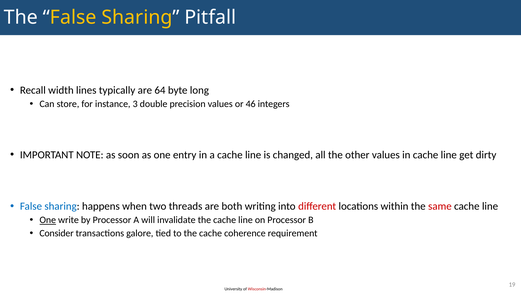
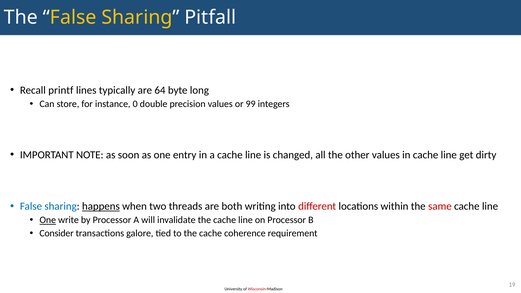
width: width -> printf
3: 3 -> 0
46: 46 -> 99
happens underline: none -> present
